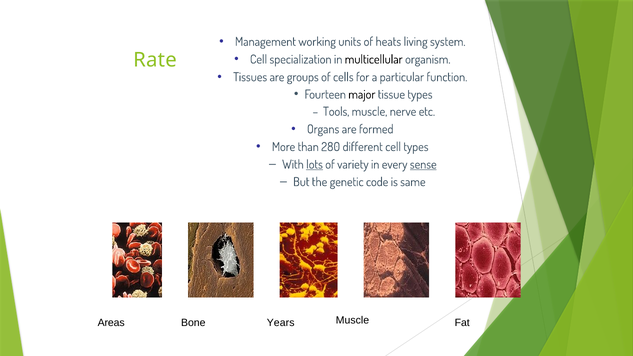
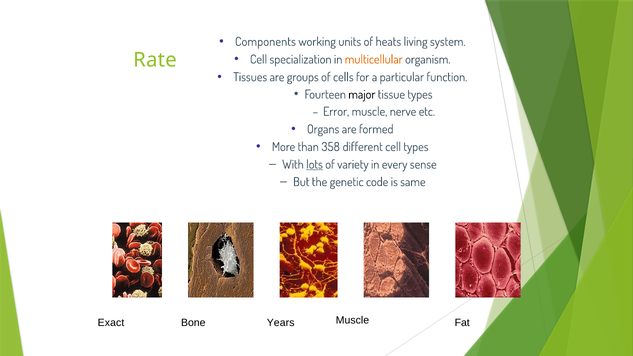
Management: Management -> Components
multicellular colour: black -> orange
Tools: Tools -> Error
280: 280 -> 358
sense underline: present -> none
Areas: Areas -> Exact
